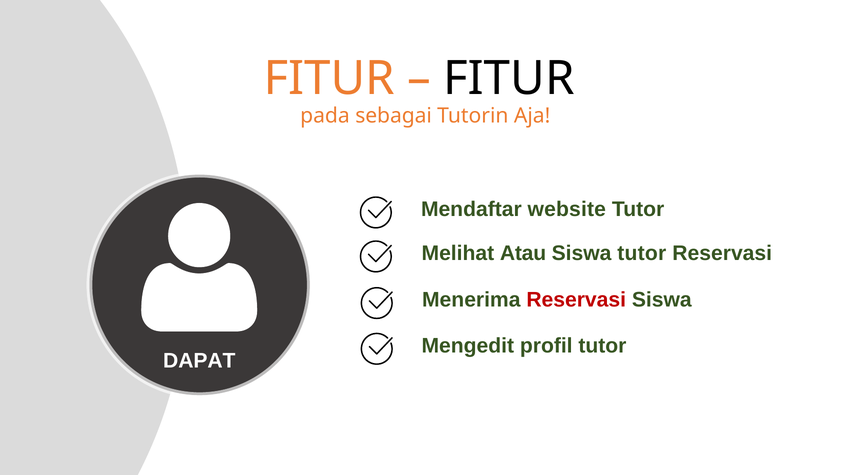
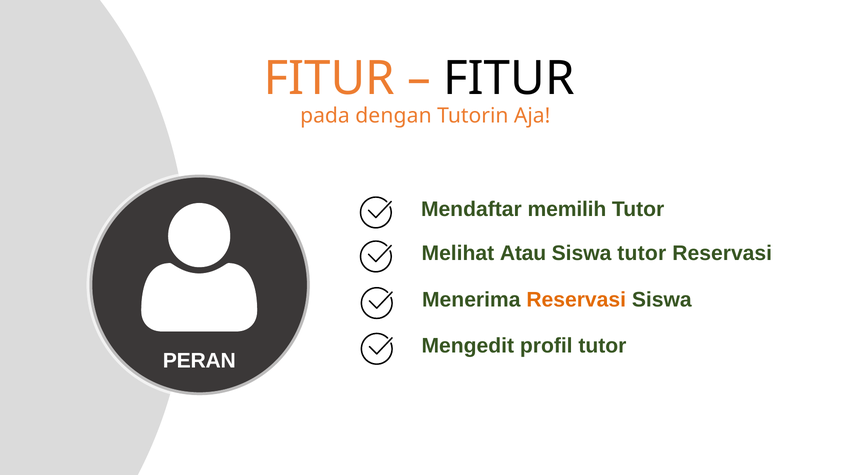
sebagai: sebagai -> dengan
website: website -> memilih
Reservasi at (576, 300) colour: red -> orange
DAPAT: DAPAT -> PERAN
